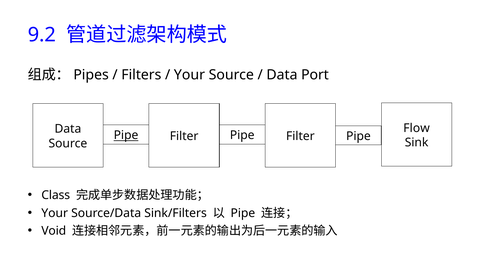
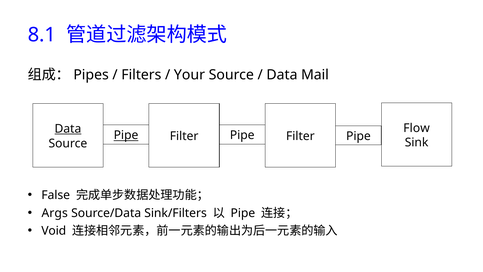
9.2: 9.2 -> 8.1
Port: Port -> Mail
Data at (68, 129) underline: none -> present
Class: Class -> False
Your at (55, 213): Your -> Args
